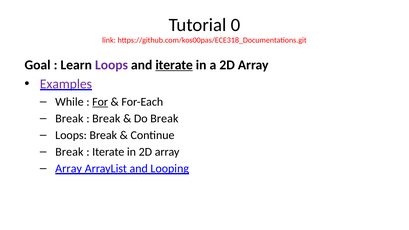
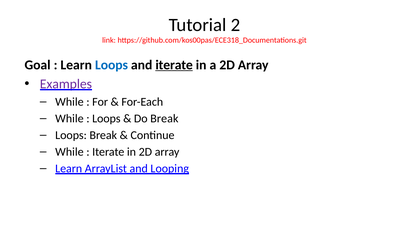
0: 0 -> 2
Loops at (112, 65) colour: purple -> blue
For underline: present -> none
Break at (69, 119): Break -> While
Break at (106, 119): Break -> Loops
Break at (69, 152): Break -> While
Array at (69, 169): Array -> Learn
